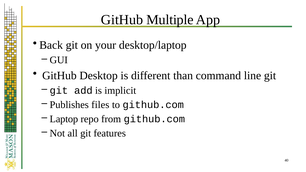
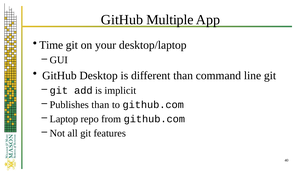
Back: Back -> Time
Publishes files: files -> than
